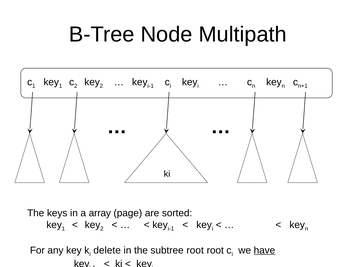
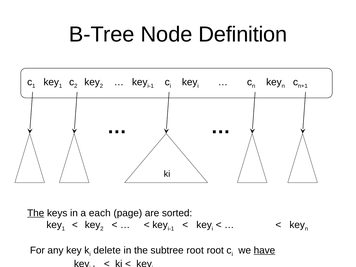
Multipath: Multipath -> Definition
The at (36, 213) underline: none -> present
array: array -> each
